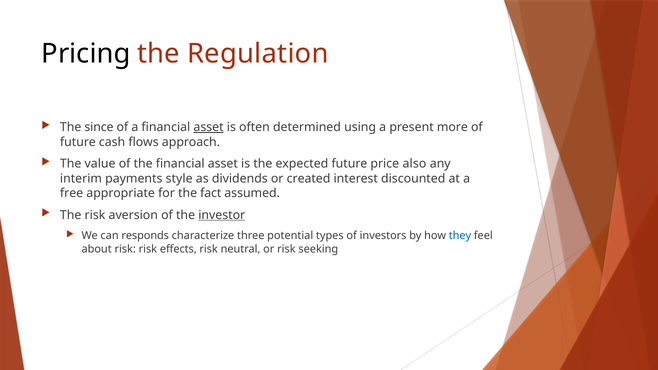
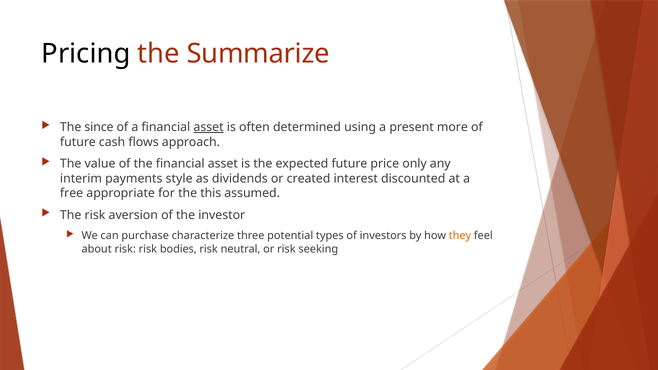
Regulation: Regulation -> Summarize
also: also -> only
fact: fact -> this
investor underline: present -> none
responds: responds -> purchase
they colour: blue -> orange
effects: effects -> bodies
